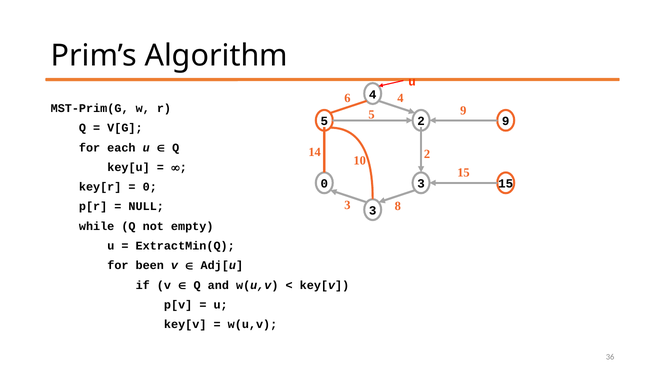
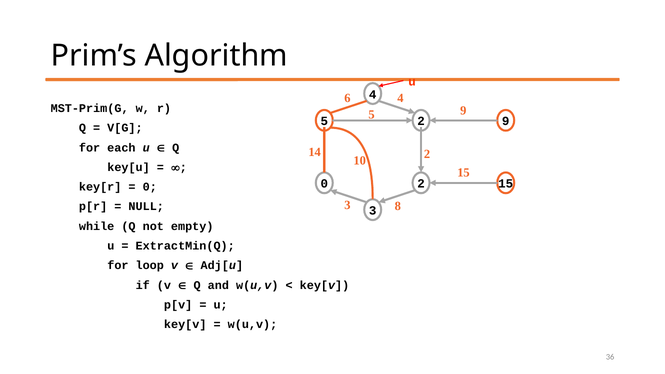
0 3: 3 -> 2
been: been -> loop
